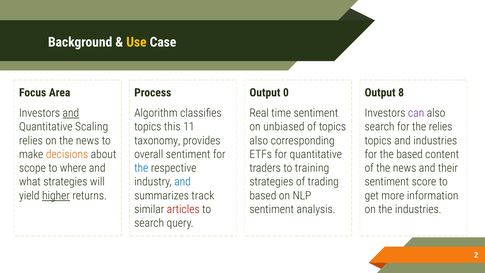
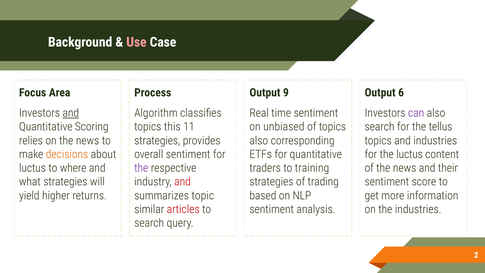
Use colour: yellow -> pink
0: 0 -> 9
8: 8 -> 6
Scaling: Scaling -> Scoring
the relies: relies -> tellus
taxonomy at (157, 141): taxonomy -> strategies
the based: based -> luctus
scope at (32, 168): scope -> luctus
the at (141, 168) colour: blue -> purple
and at (183, 182) colour: blue -> red
higher underline: present -> none
track: track -> topic
